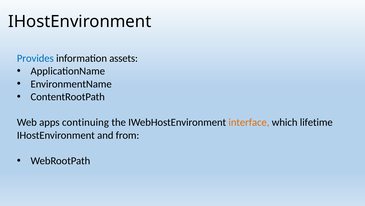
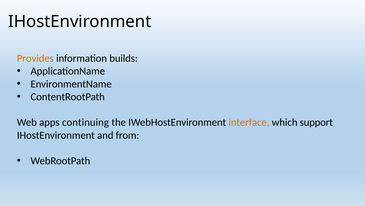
Provides colour: blue -> orange
assets: assets -> builds
lifetime: lifetime -> support
